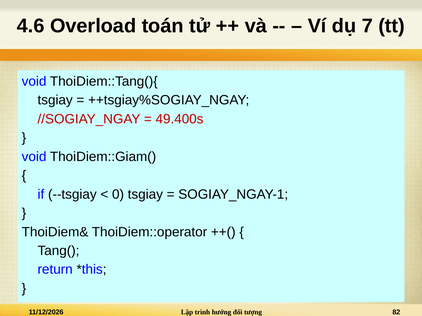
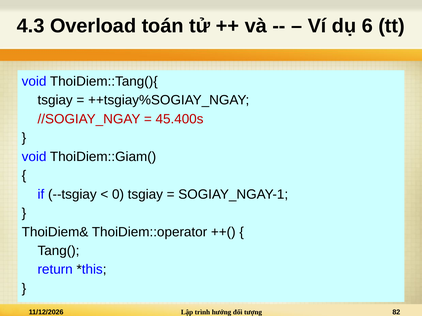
4.6: 4.6 -> 4.3
7: 7 -> 6
49.400s: 49.400s -> 45.400s
